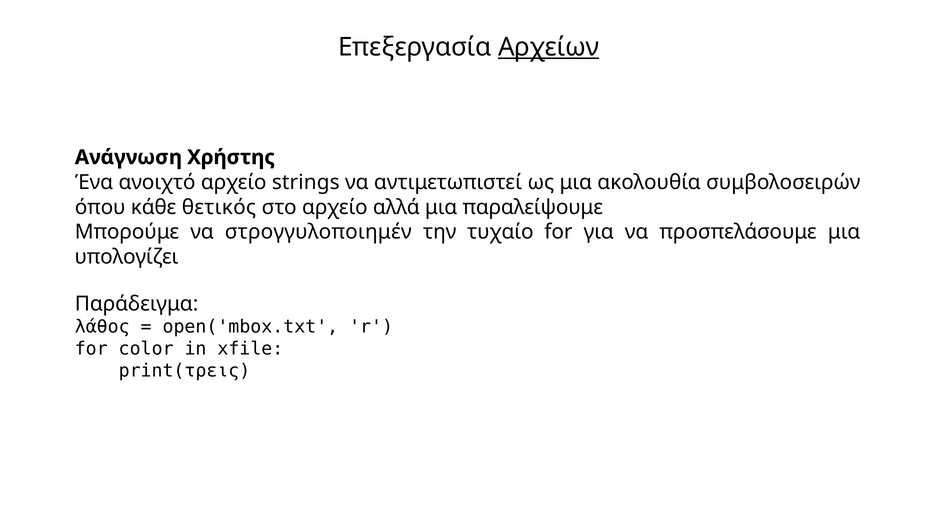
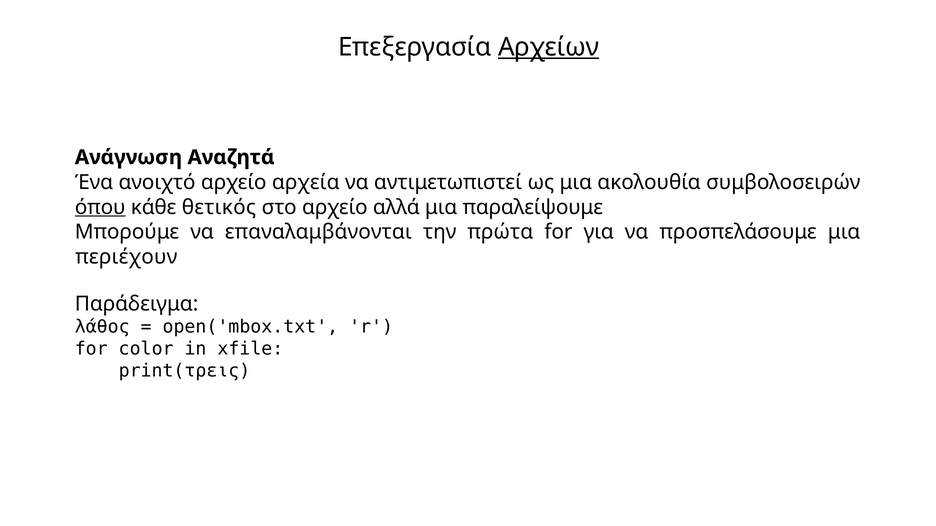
Χρήστης: Χρήστης -> Αναζητά
strings: strings -> αρχεία
όπου underline: none -> present
στρογγυλοποιημέν: στρογγυλοποιημέν -> επαναλαμβάνονται
τυχαίο: τυχαίο -> πρώτα
υπολογίζει: υπολογίζει -> περιέχουν
